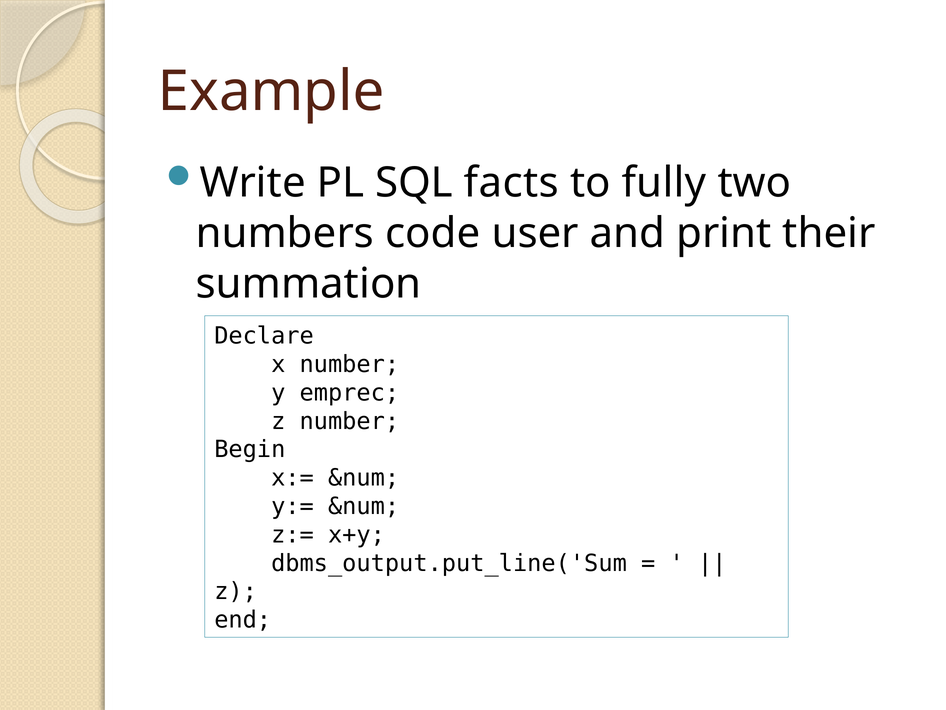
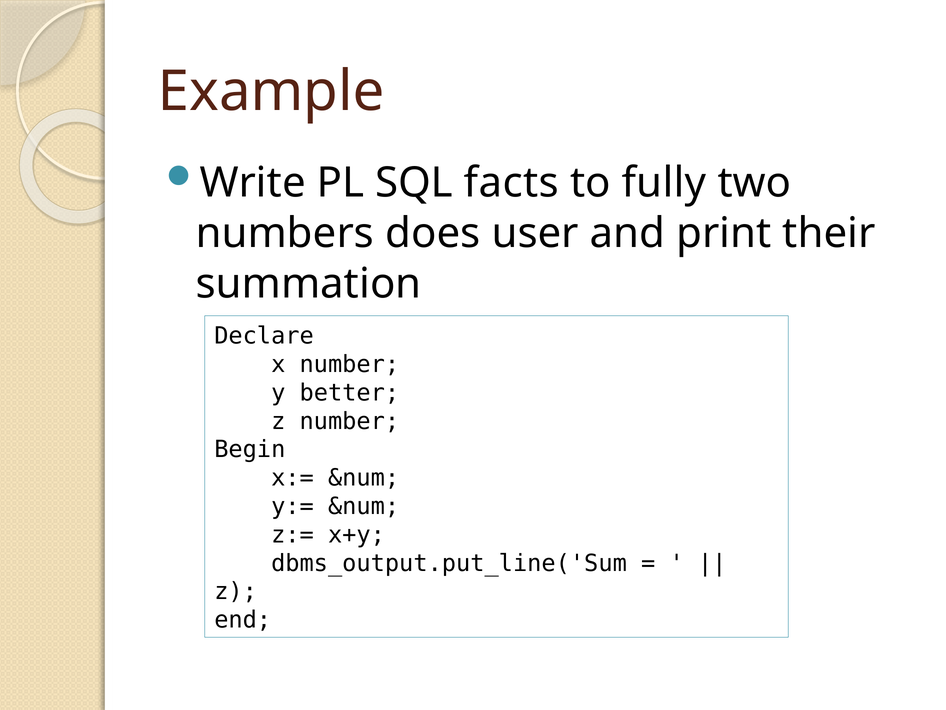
code: code -> does
emprec: emprec -> better
